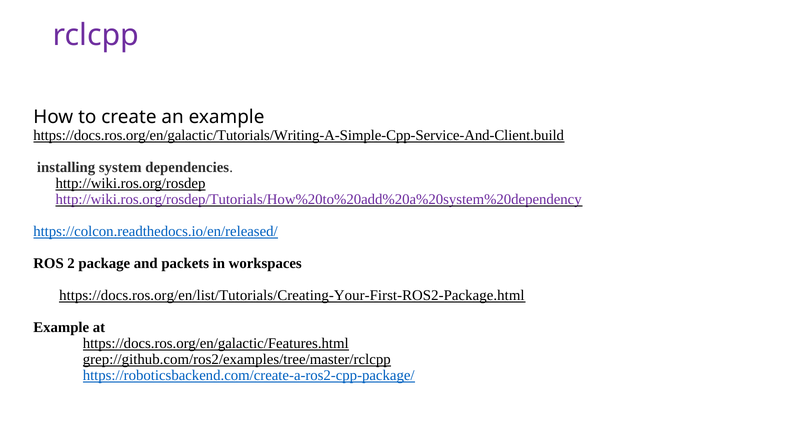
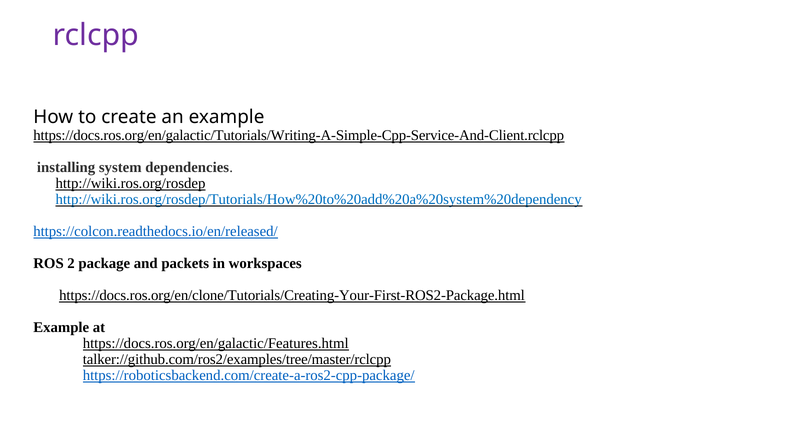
https://docs.ros.org/en/galactic/Tutorials/Writing-A-Simple-Cpp-Service-And-Client.build: https://docs.ros.org/en/galactic/Tutorials/Writing-A-Simple-Cpp-Service-And-Client.build -> https://docs.ros.org/en/galactic/Tutorials/Writing-A-Simple-Cpp-Service-And-Client.rclcpp
http://wiki.ros.org/rosdep/Tutorials/How%20to%20add%20a%20system%20dependency colour: purple -> blue
https://docs.ros.org/en/list/Tutorials/Creating-Your-First-ROS2-Package.html: https://docs.ros.org/en/list/Tutorials/Creating-Your-First-ROS2-Package.html -> https://docs.ros.org/en/clone/Tutorials/Creating-Your-First-ROS2-Package.html
grep://github.com/ros2/examples/tree/master/rclcpp: grep://github.com/ros2/examples/tree/master/rclcpp -> talker://github.com/ros2/examples/tree/master/rclcpp
